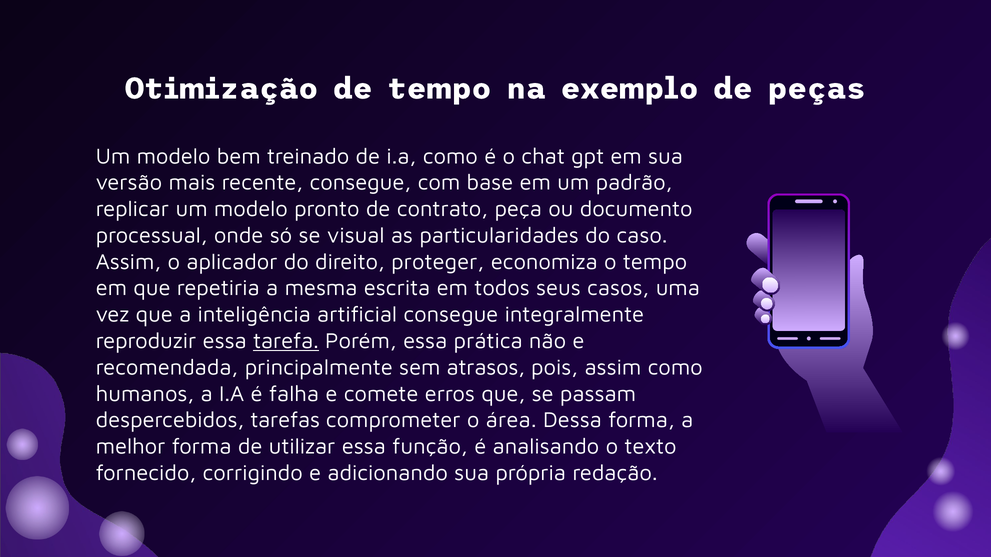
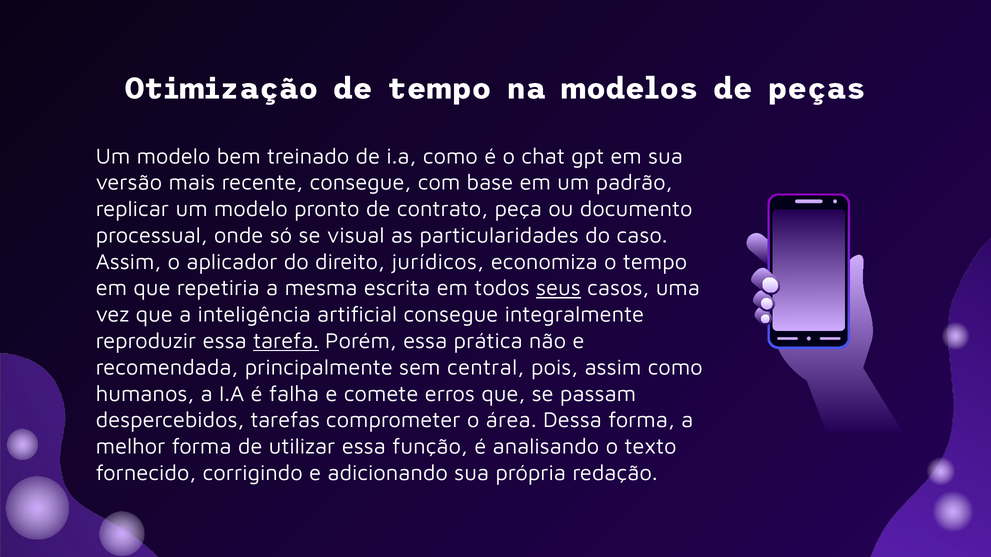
exemplo: exemplo -> modelos
proteger: proteger -> jurídicos
seus underline: none -> present
atrasos: atrasos -> central
